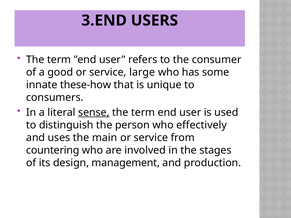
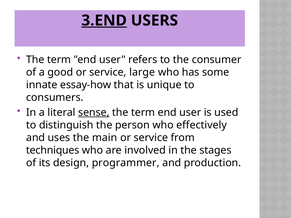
3.END underline: none -> present
these-how: these-how -> essay-how
countering: countering -> techniques
management: management -> programmer
